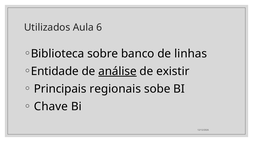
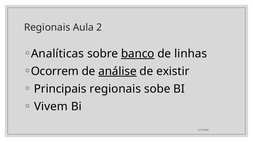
Utilizados at (47, 27): Utilizados -> Regionais
6: 6 -> 2
Biblioteca: Biblioteca -> Analíticas
banco underline: none -> present
Entidade: Entidade -> Ocorrem
Chave: Chave -> Vivem
